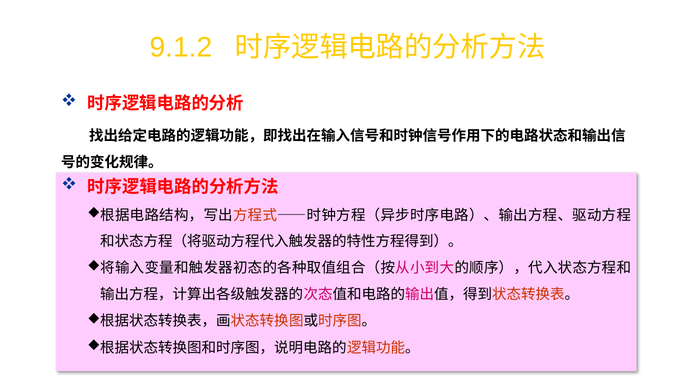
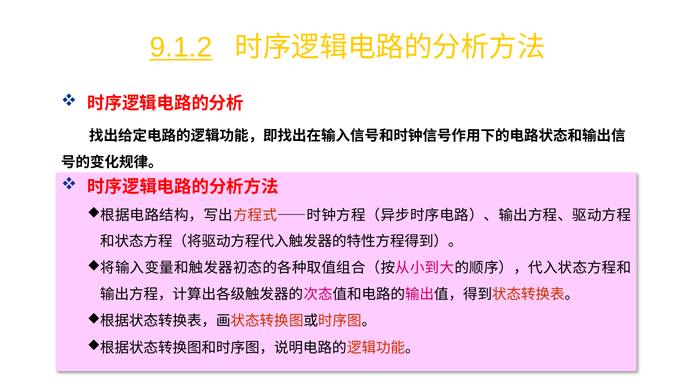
9.1.2 underline: none -> present
